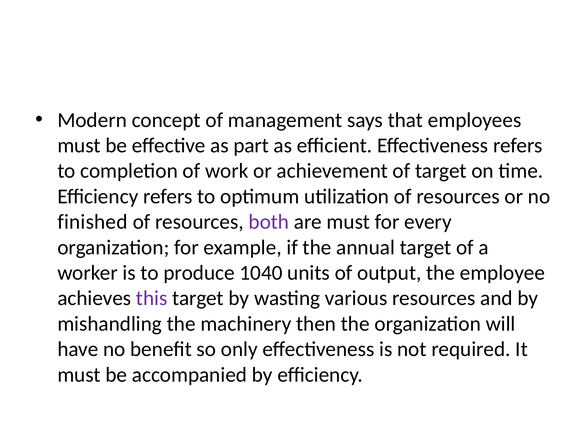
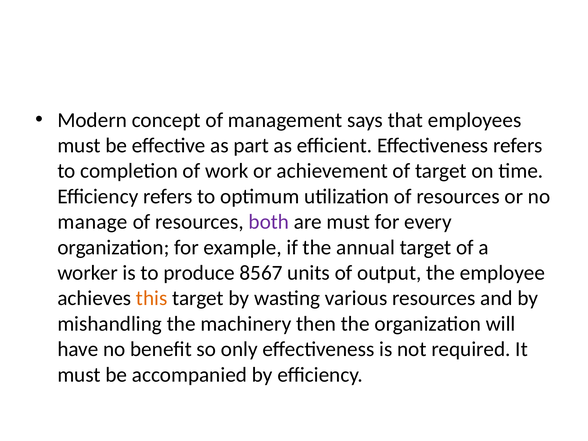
finished: finished -> manage
1040: 1040 -> 8567
this colour: purple -> orange
